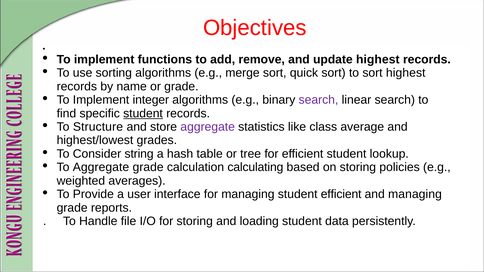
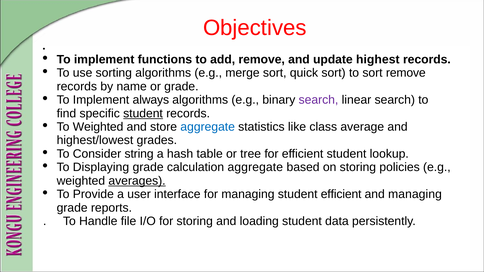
sort highest: highest -> remove
integer: integer -> always
To Structure: Structure -> Weighted
aggregate at (208, 127) colour: purple -> blue
To Aggregate: Aggregate -> Displaying
calculation calculating: calculating -> aggregate
averages underline: none -> present
